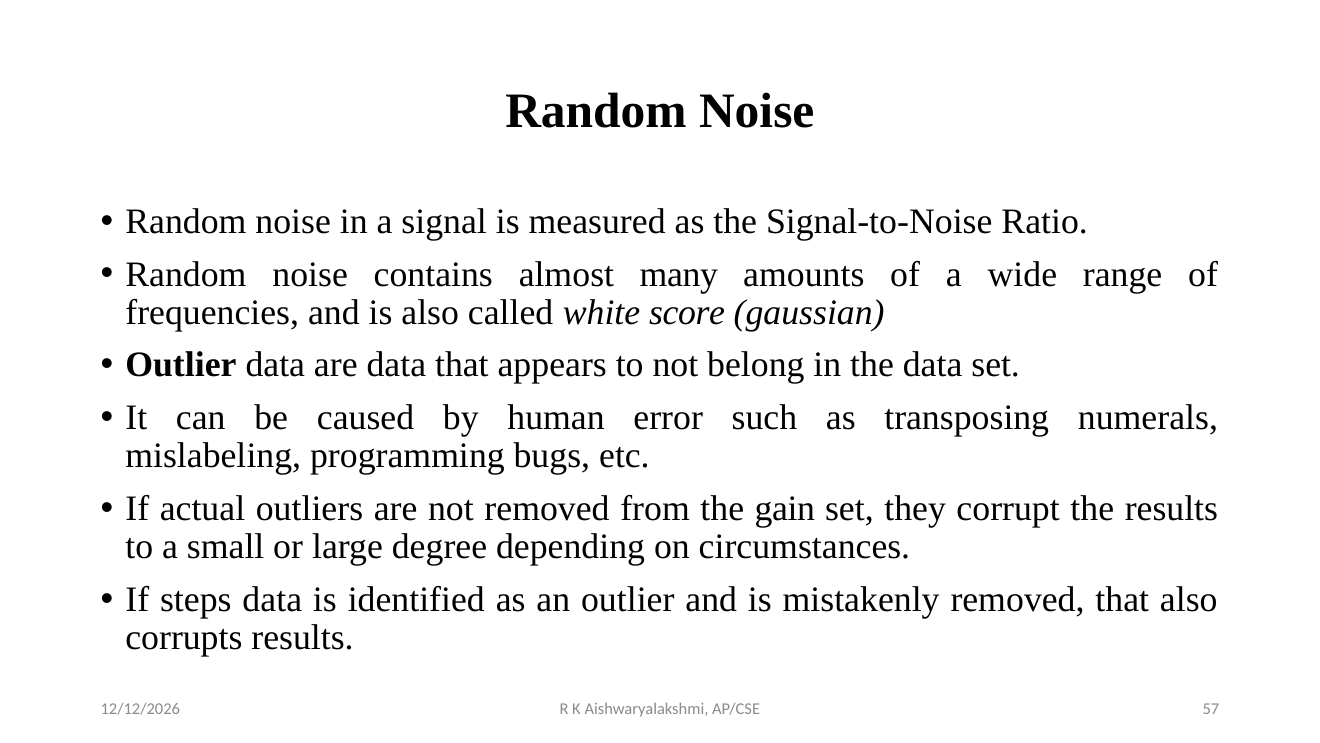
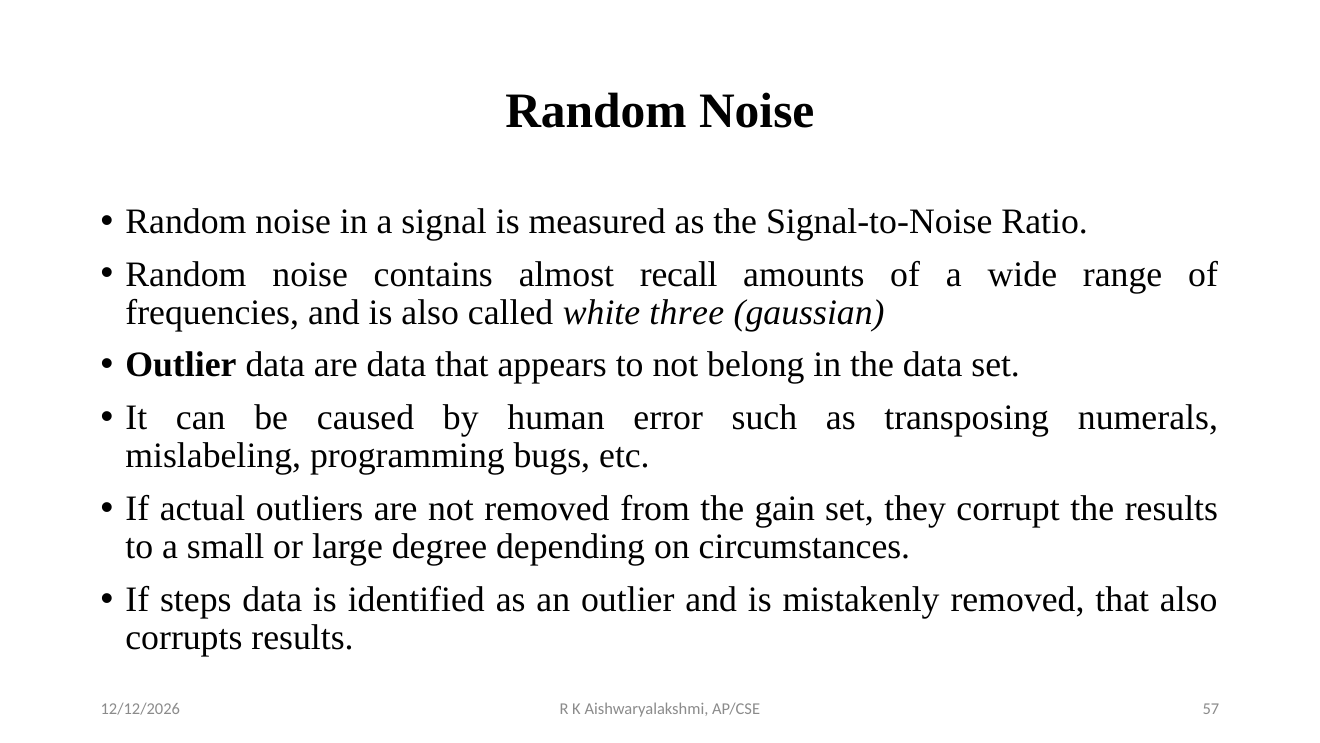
many: many -> recall
score: score -> three
